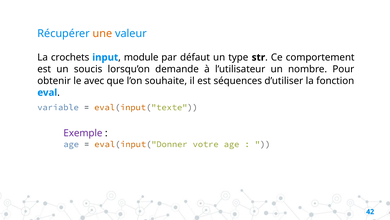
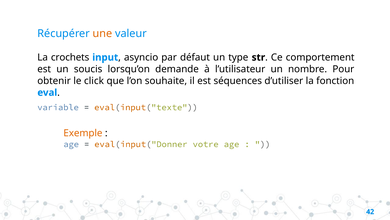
module: module -> asyncio
avec: avec -> click
Exemple colour: purple -> orange
